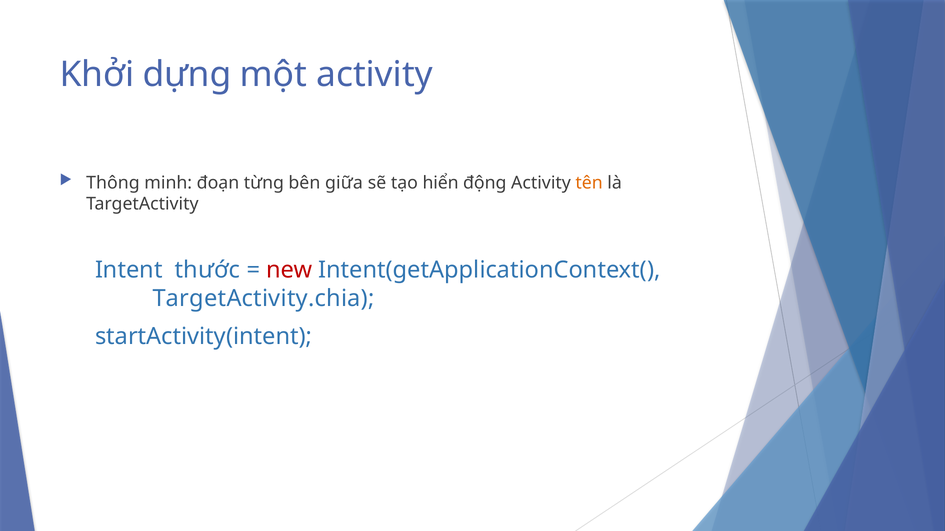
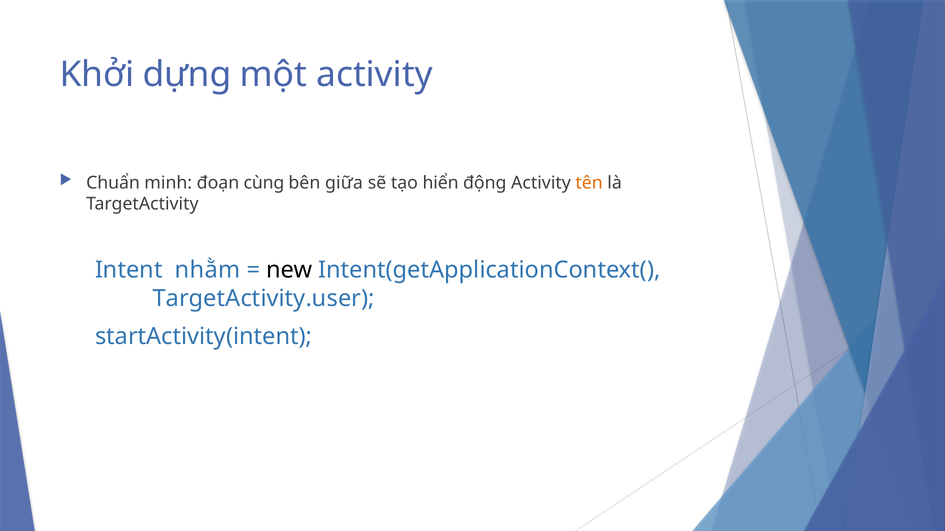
Thông: Thông -> Chuẩn
từng: từng -> cùng
thước: thước -> nhằm
new colour: red -> black
TargetActivity.chia: TargetActivity.chia -> TargetActivity.user
